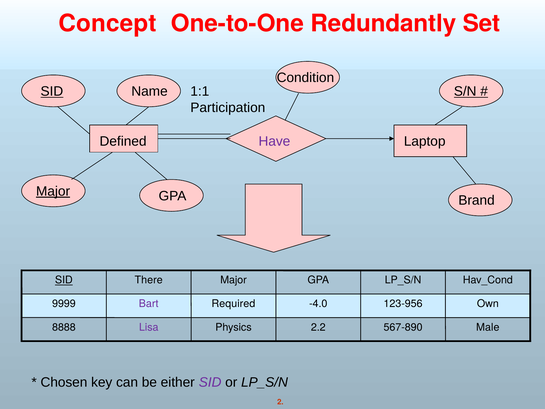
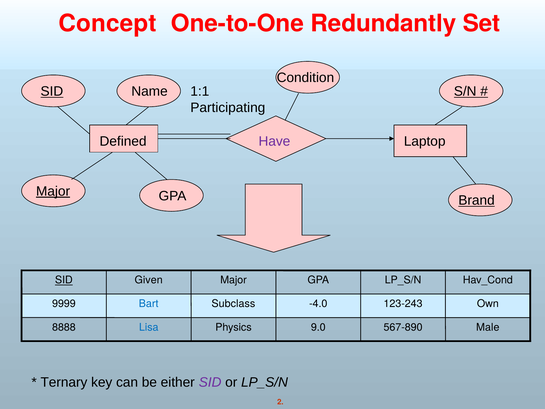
Participation: Participation -> Participating
Brand underline: none -> present
There: There -> Given
Bart colour: purple -> blue
Required: Required -> Subclass
123-956: 123-956 -> 123-243
Lisa colour: purple -> blue
2.2: 2.2 -> 9.0
Chosen: Chosen -> Ternary
